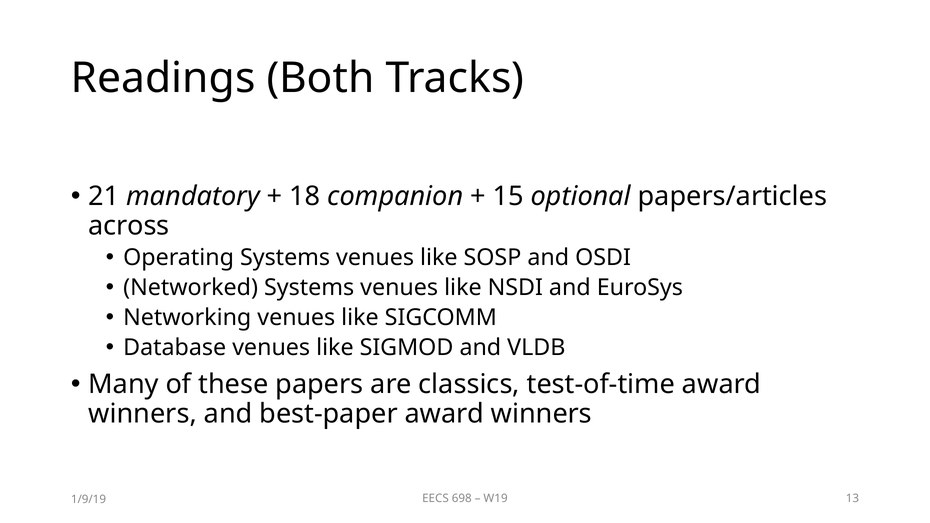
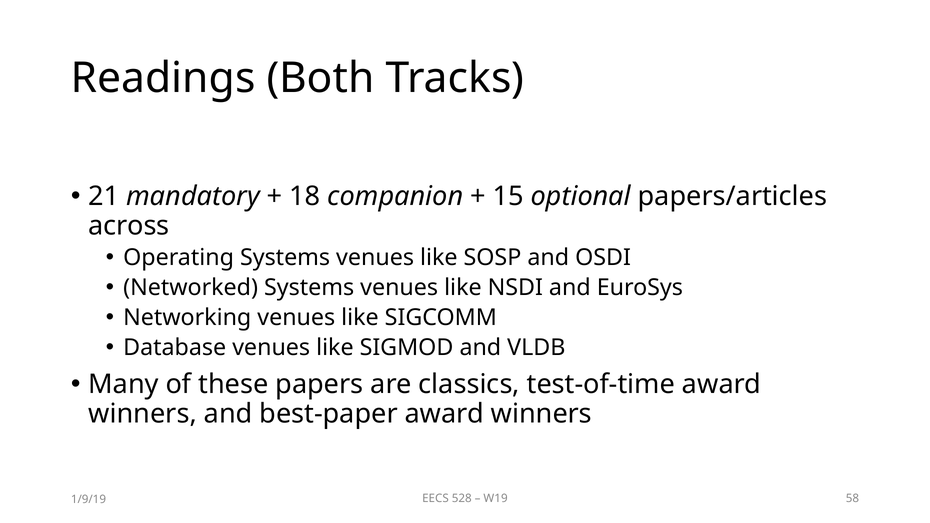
698: 698 -> 528
13: 13 -> 58
